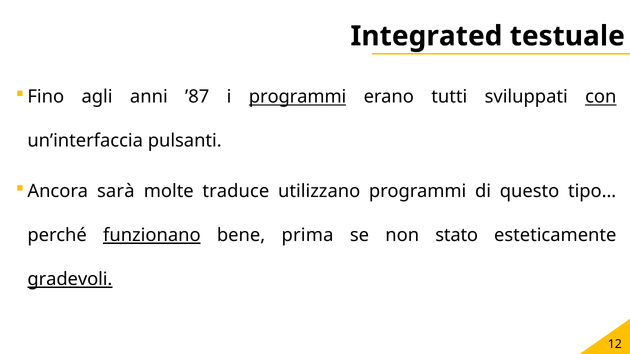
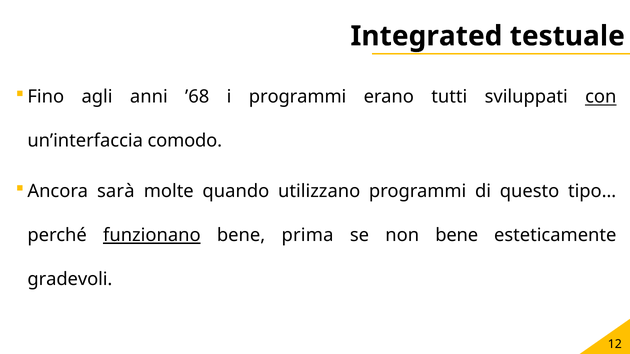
’87: ’87 -> ’68
programmi at (298, 97) underline: present -> none
pulsanti: pulsanti -> comodo
traduce: traduce -> quando
non stato: stato -> bene
gradevoli underline: present -> none
